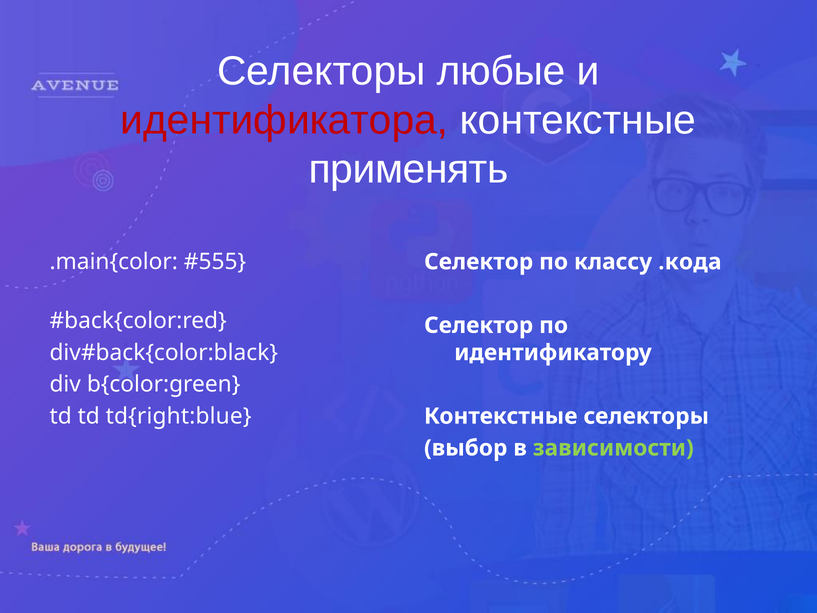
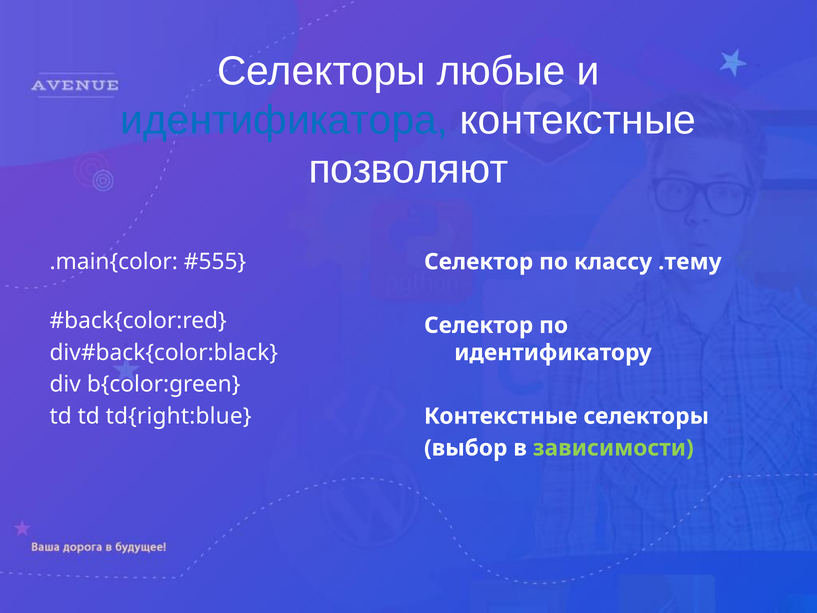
идентификатора colour: red -> blue
применять: применять -> позволяют
.кода: .кода -> .тему
